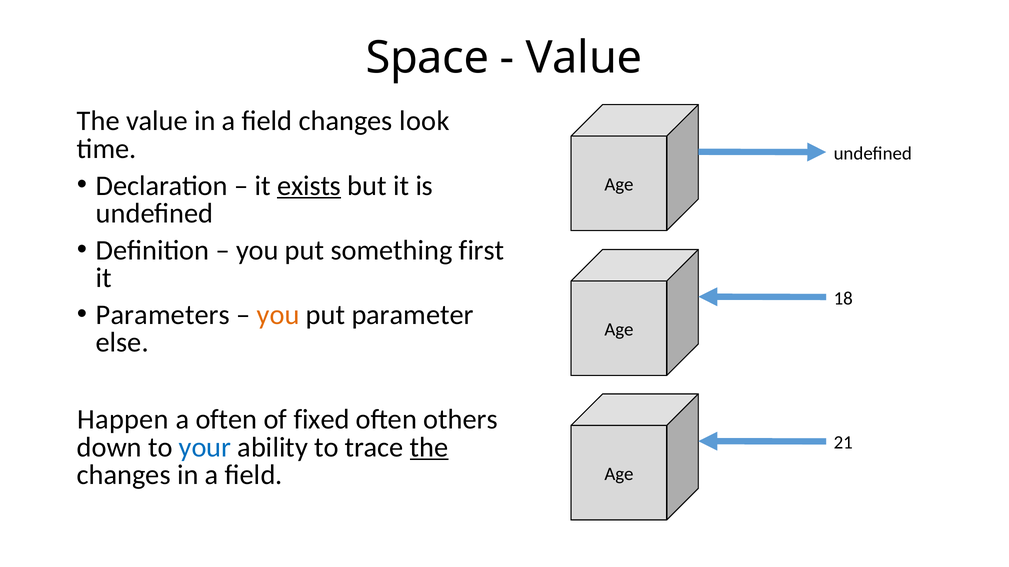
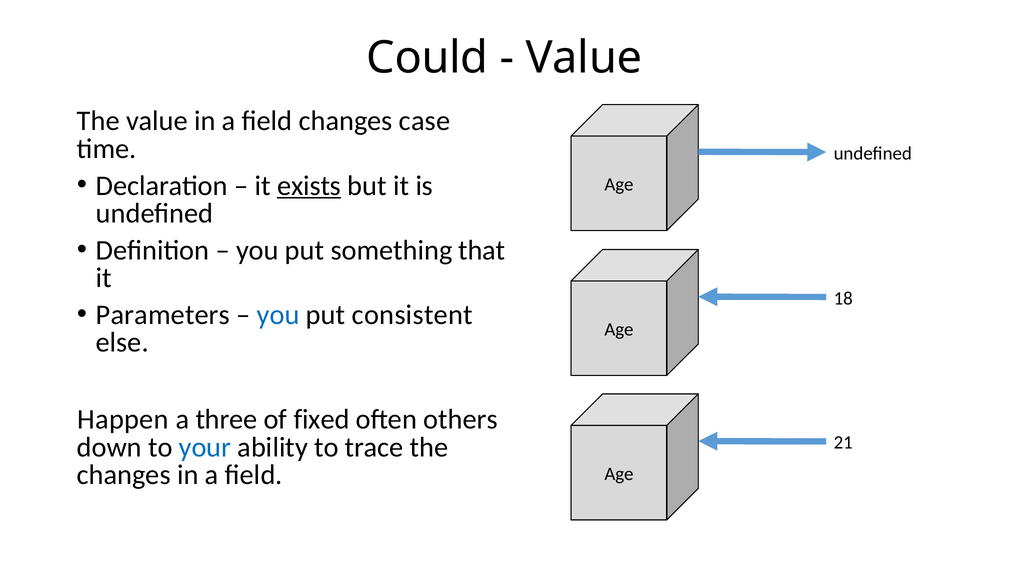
Space: Space -> Could
look: look -> case
first: first -> that
you at (278, 315) colour: orange -> blue
parameter: parameter -> consistent
a often: often -> three
the at (429, 448) underline: present -> none
